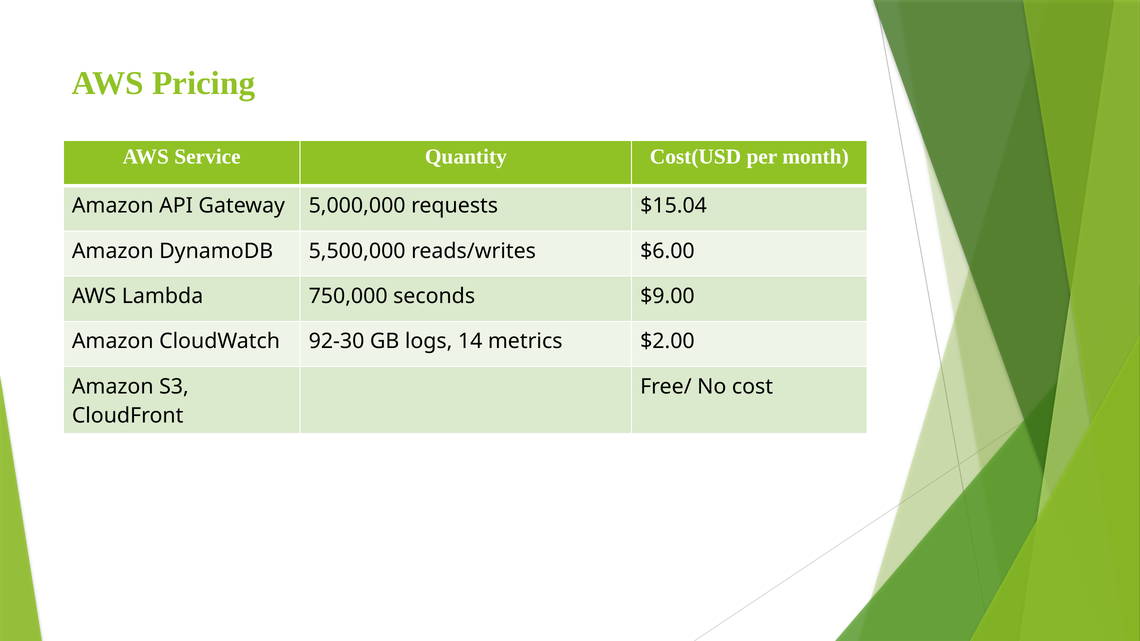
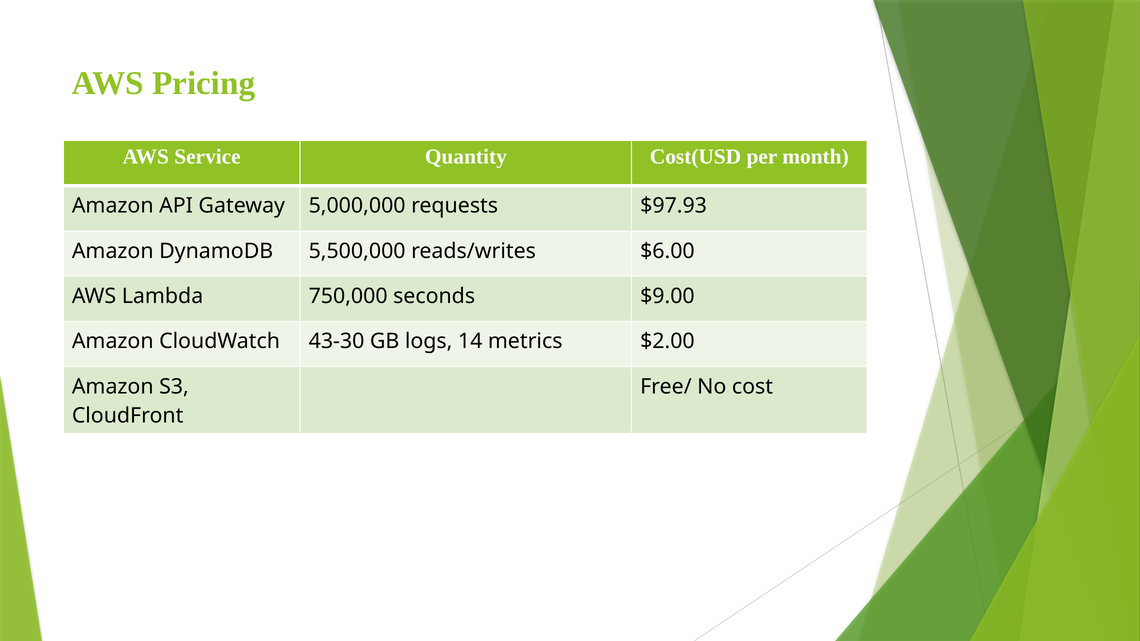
$15.04: $15.04 -> $97.93
92-30: 92-30 -> 43-30
